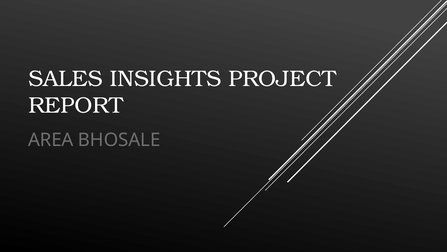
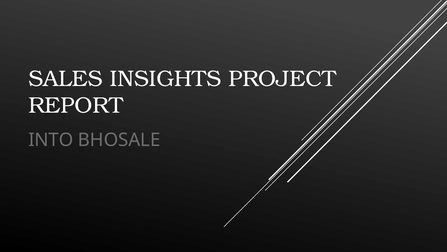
AREA: AREA -> INTO
